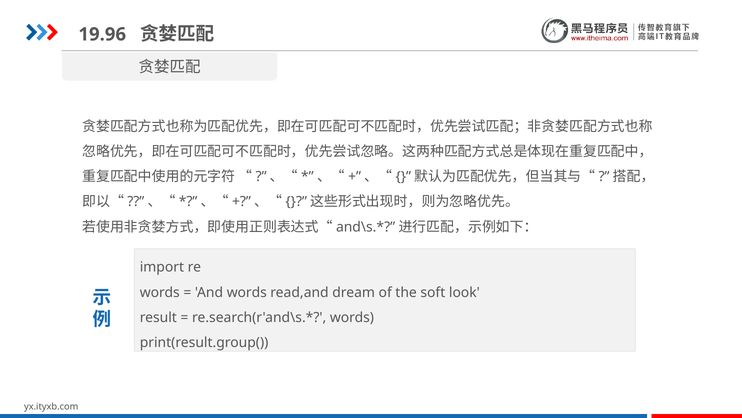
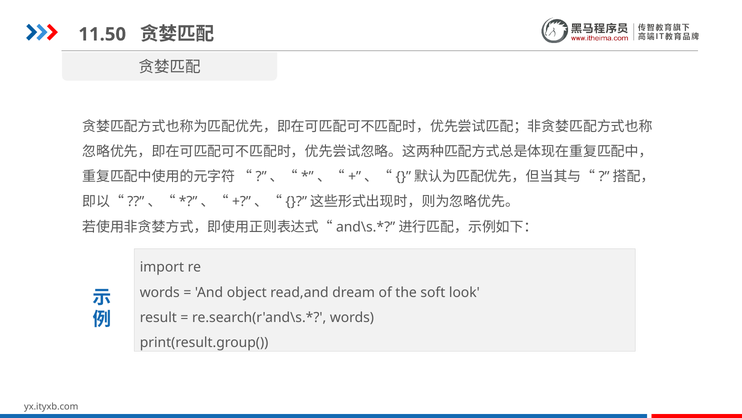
19.96: 19.96 -> 11.50
And words: words -> object
